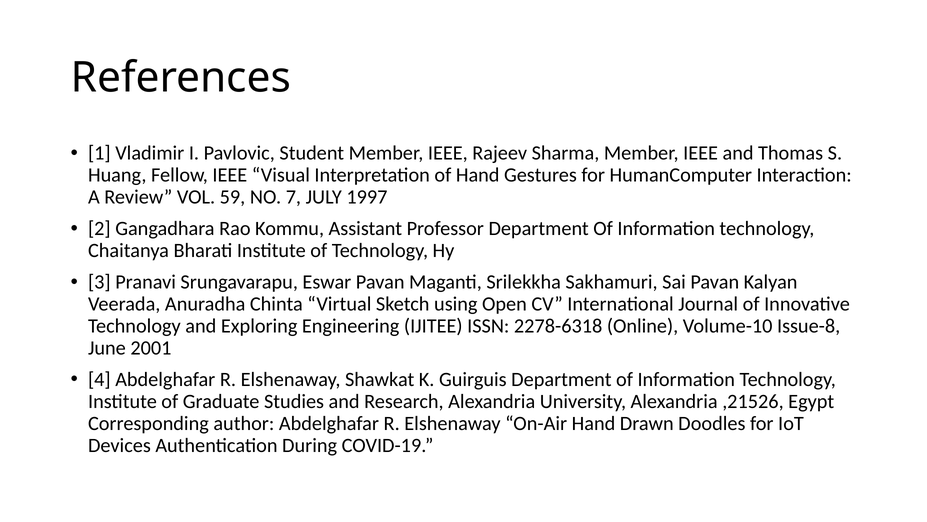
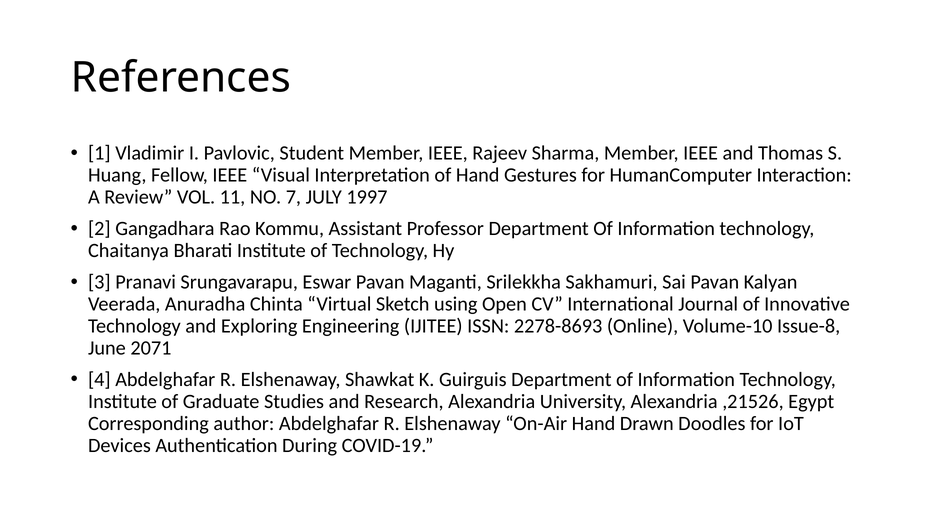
59: 59 -> 11
2278-6318: 2278-6318 -> 2278-8693
2001: 2001 -> 2071
